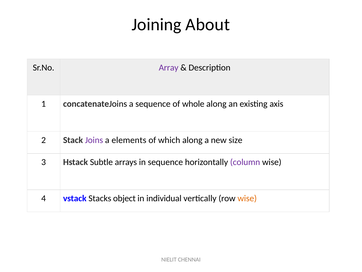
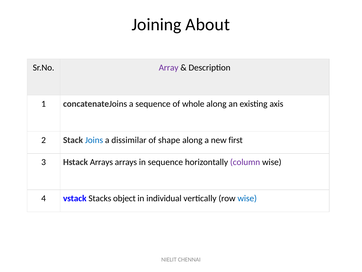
Joins colour: purple -> blue
elements: elements -> dissimilar
which: which -> shape
size: size -> first
Hstack Subtle: Subtle -> Arrays
wise at (247, 198) colour: orange -> blue
